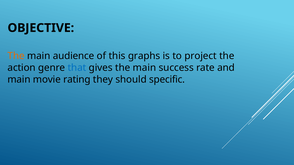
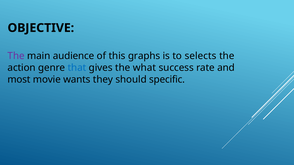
The at (16, 56) colour: orange -> purple
project: project -> selects
gives the main: main -> what
main at (19, 80): main -> most
rating: rating -> wants
